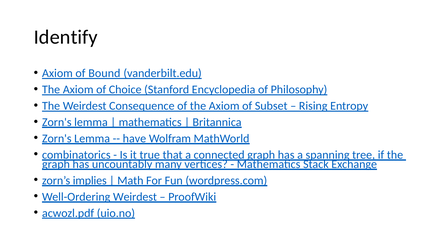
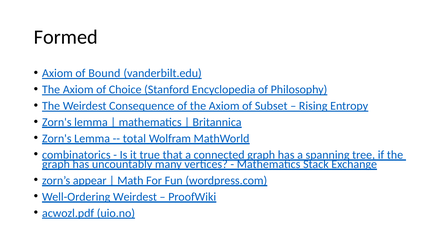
Identify: Identify -> Formed
have: have -> total
implies: implies -> appear
